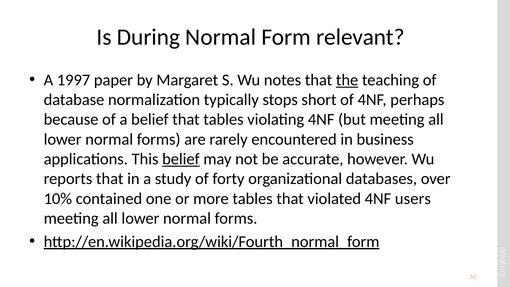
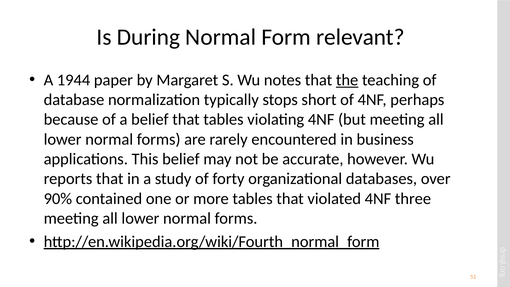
1997: 1997 -> 1944
belief at (181, 159) underline: present -> none
10%: 10% -> 90%
users: users -> three
